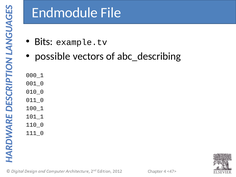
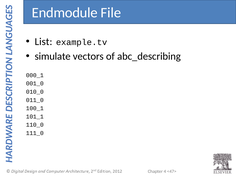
Bits: Bits -> List
possible: possible -> simulate
